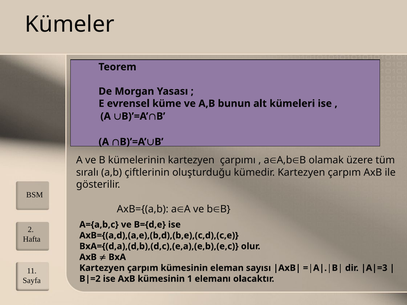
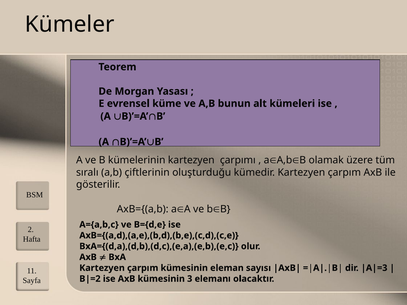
1: 1 -> 3
